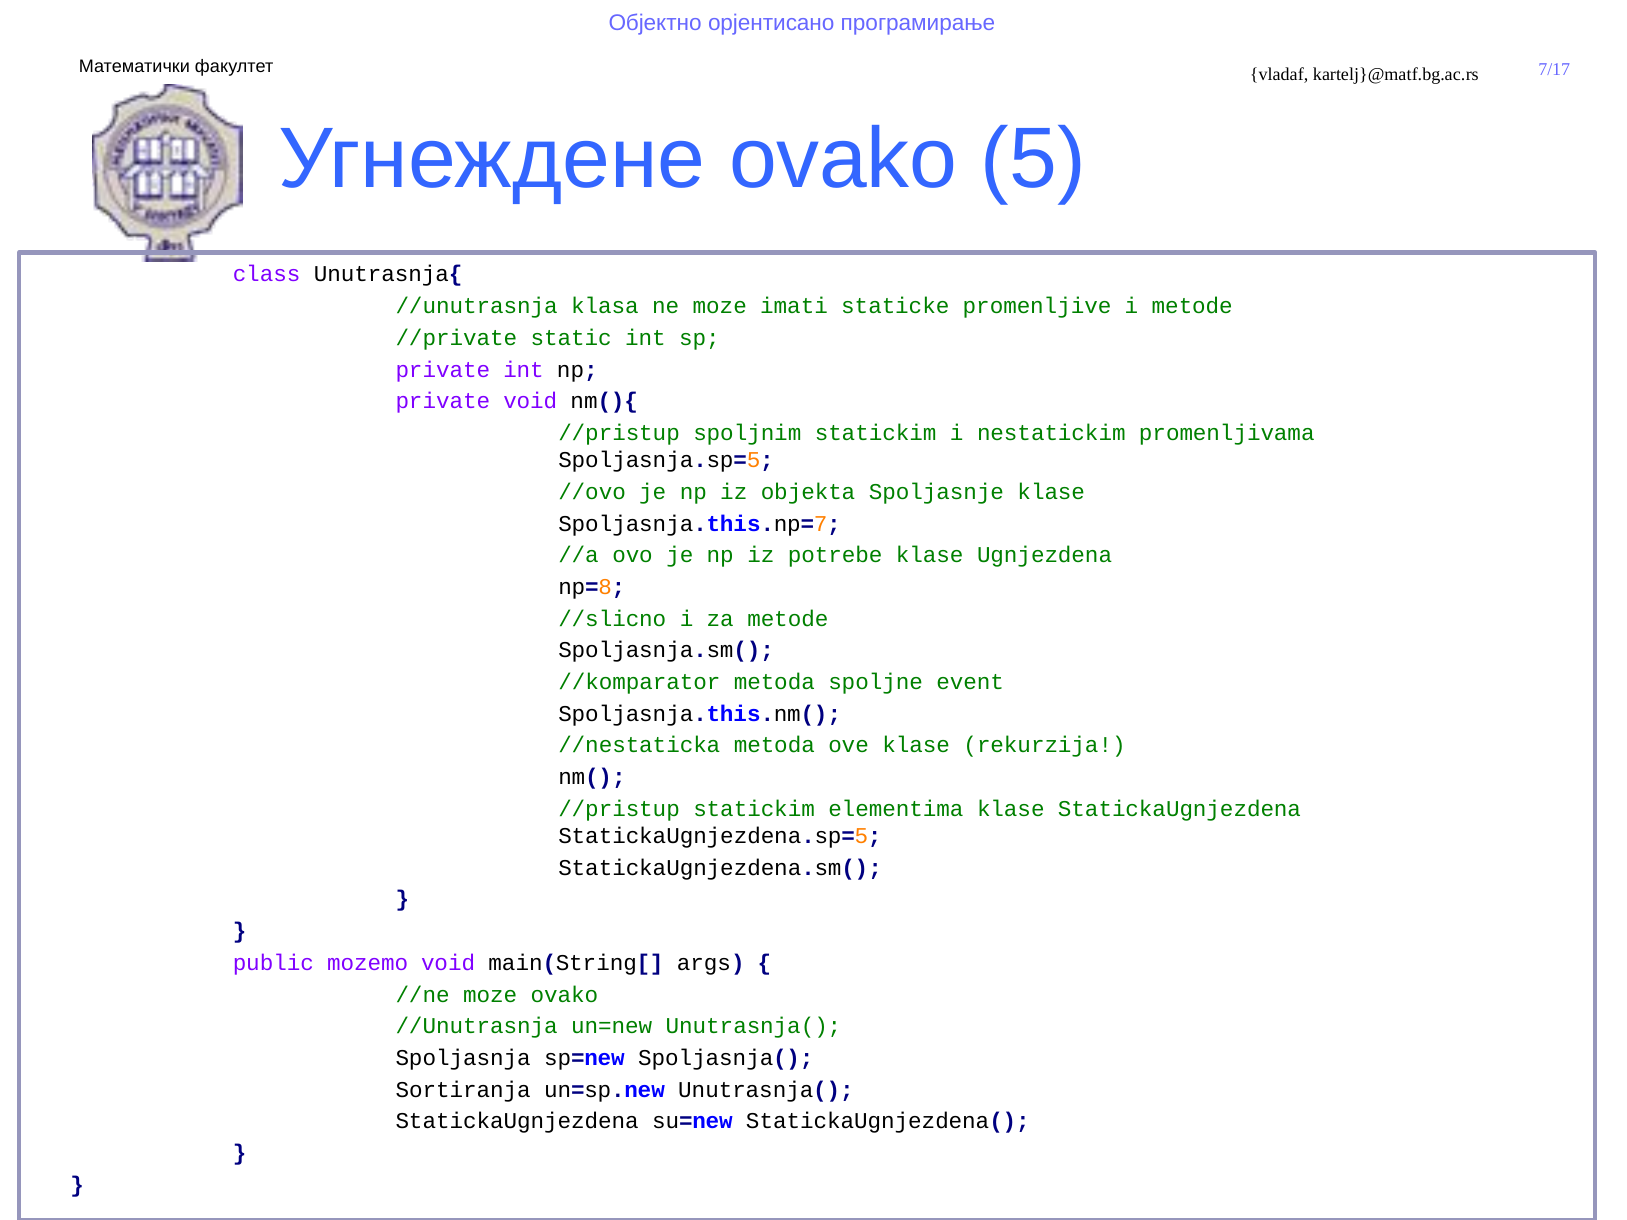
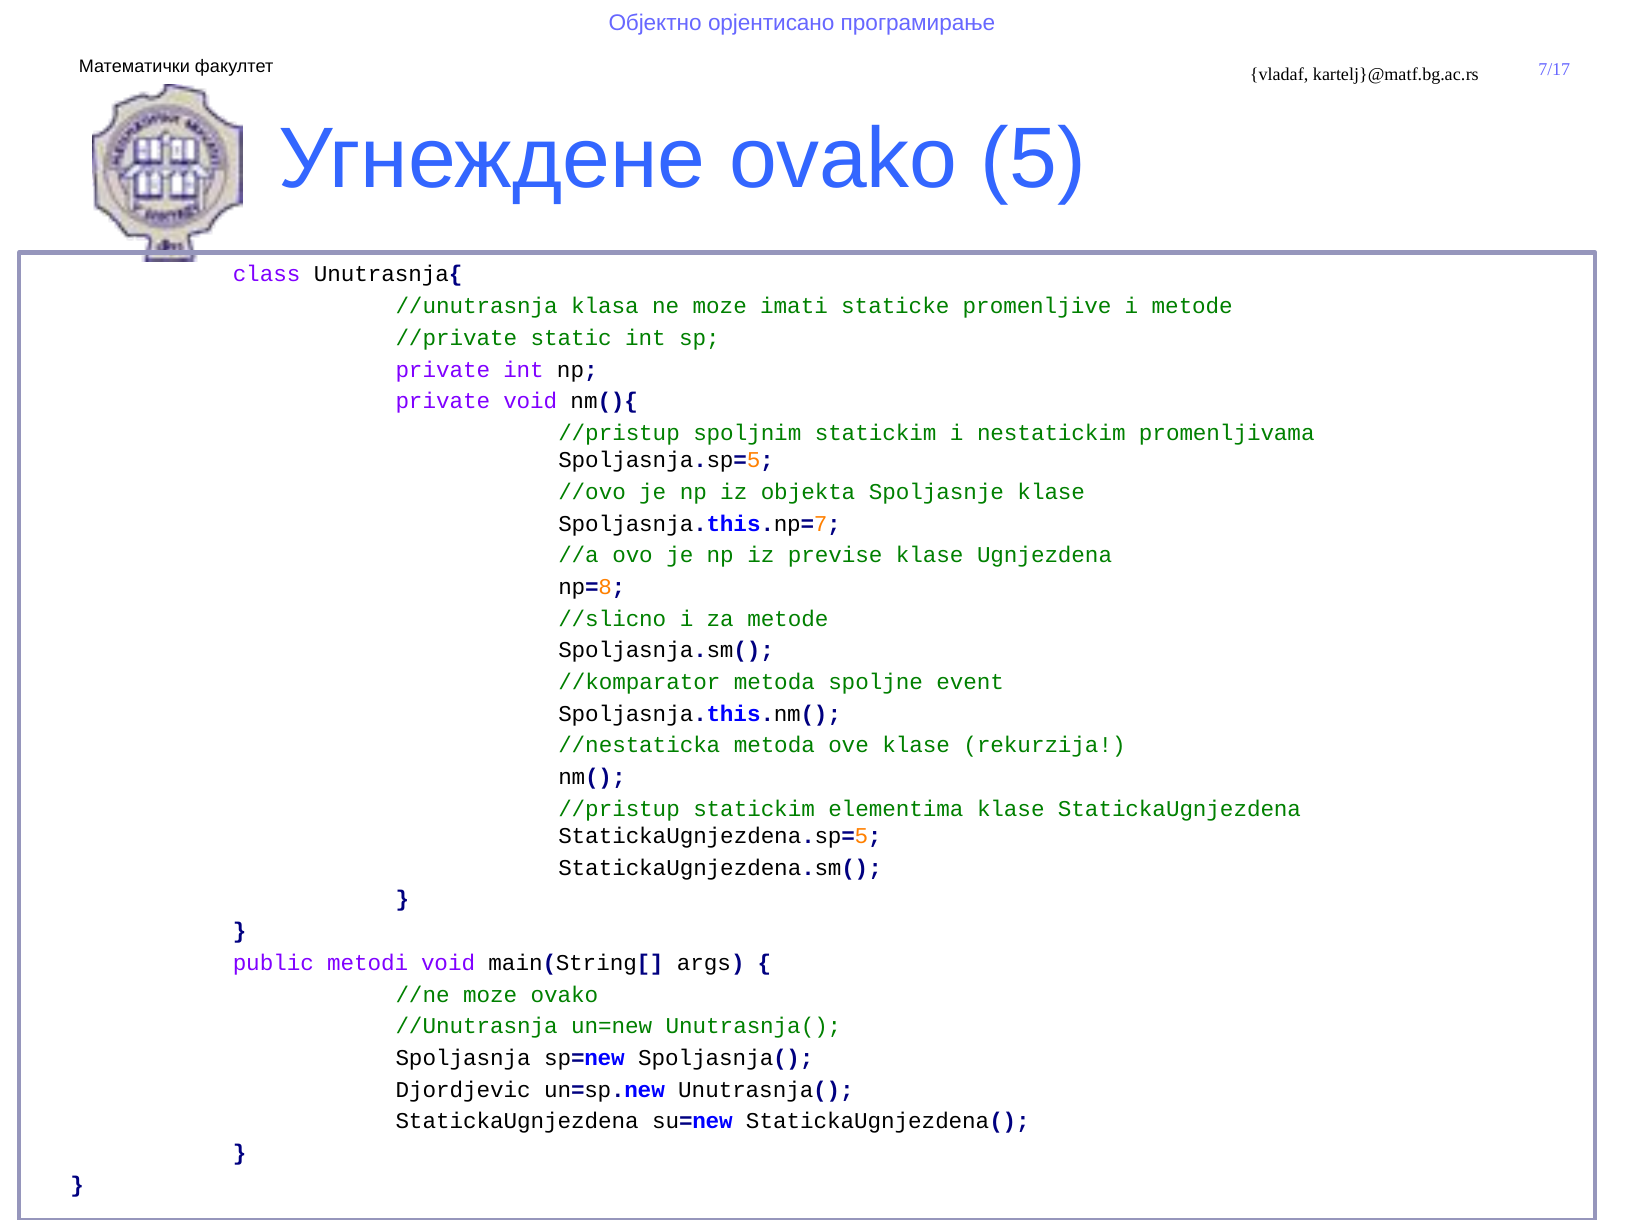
potrebe: potrebe -> previse
mozemo: mozemo -> metodi
Sortiranja: Sortiranja -> Djordjevic
